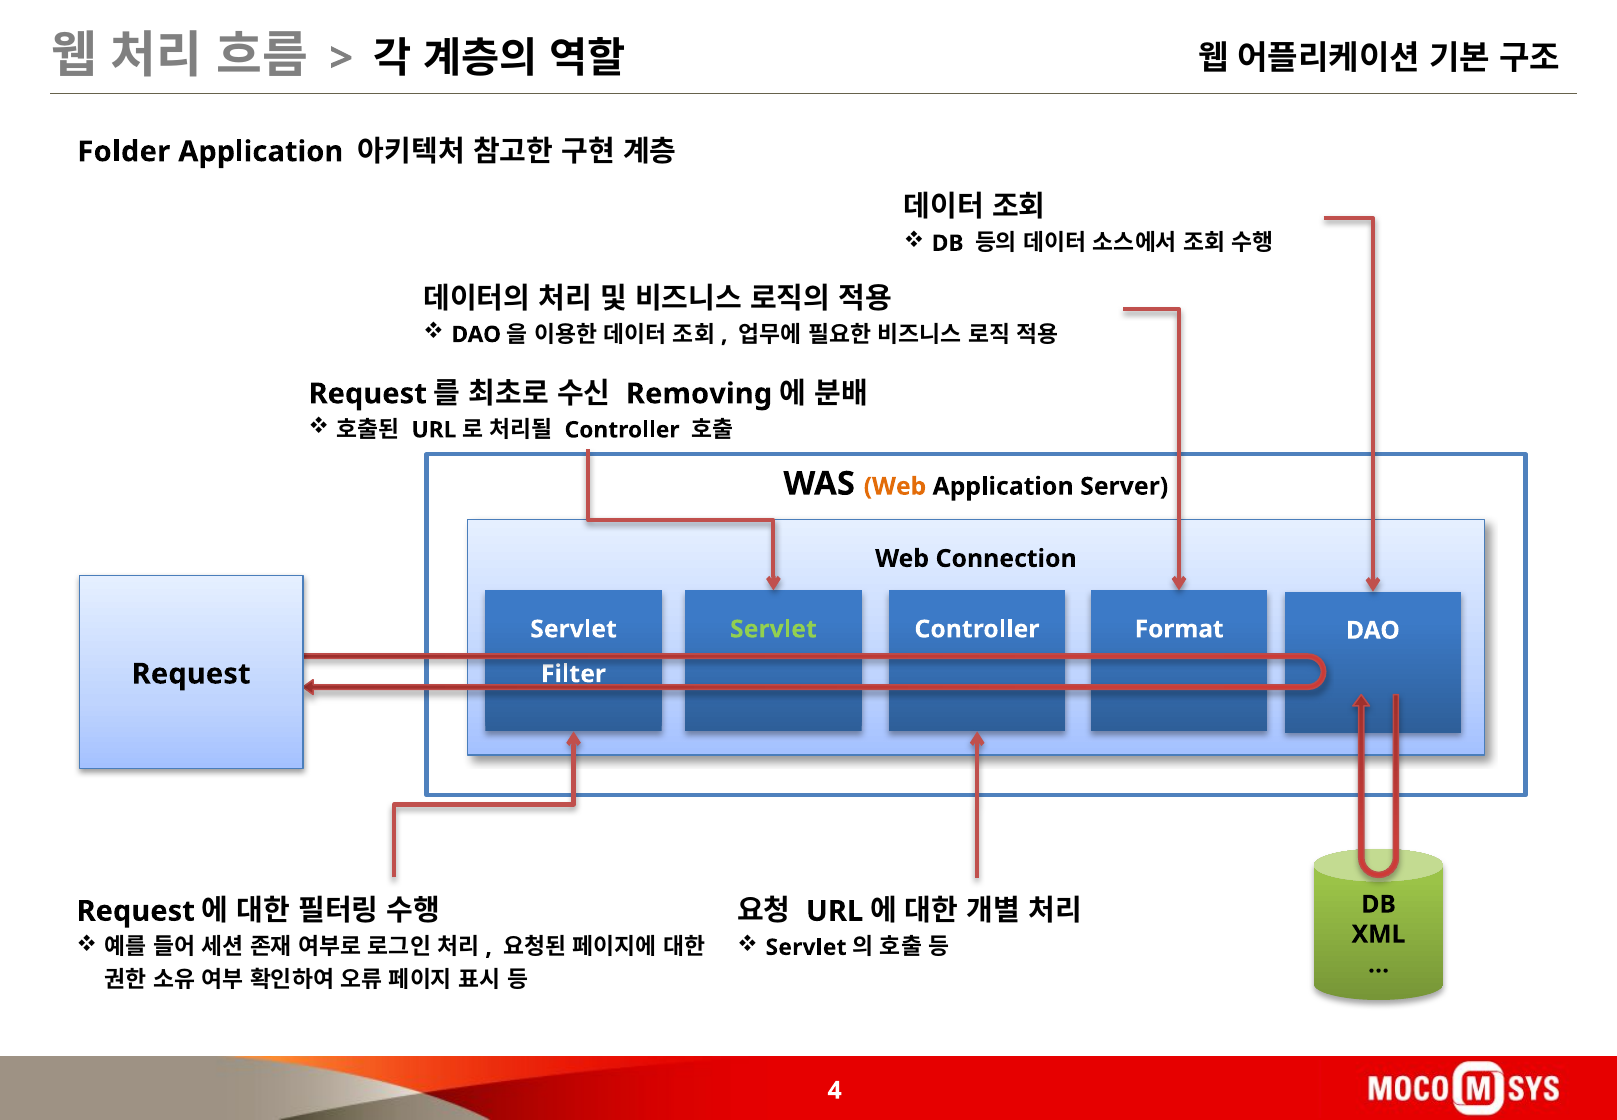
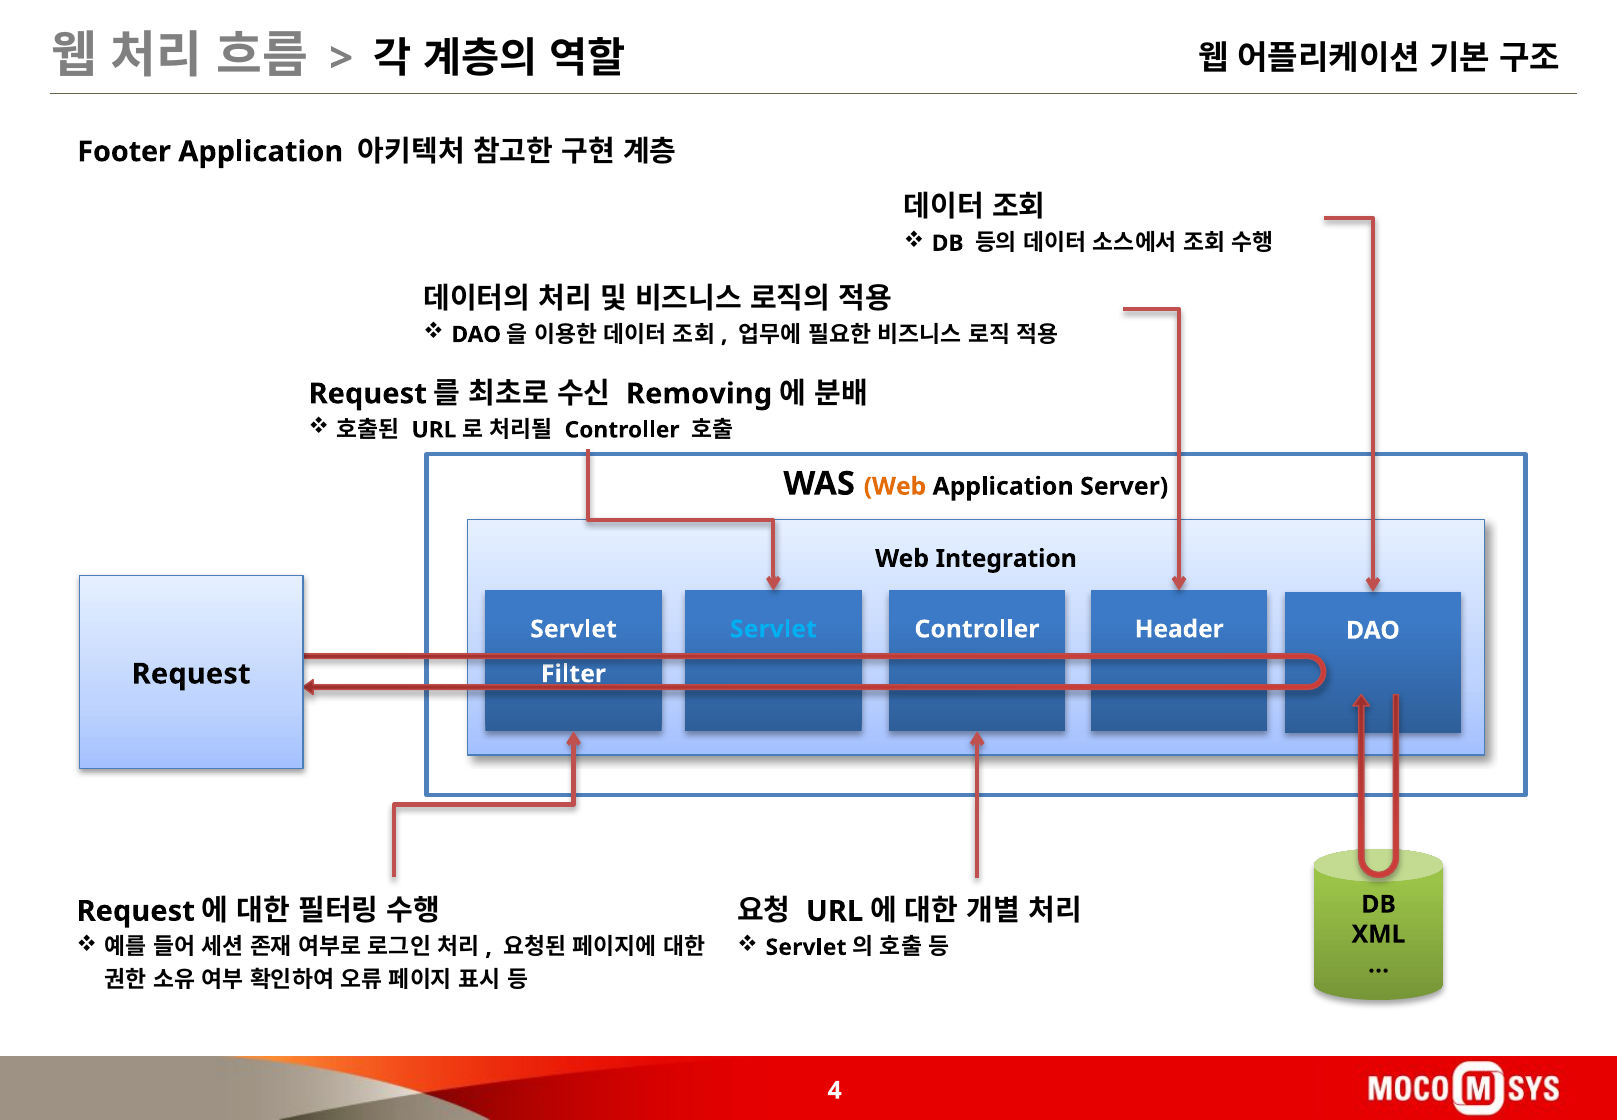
Folder: Folder -> Footer
Connection: Connection -> Integration
Servlet at (773, 629) colour: light green -> light blue
Format: Format -> Header
